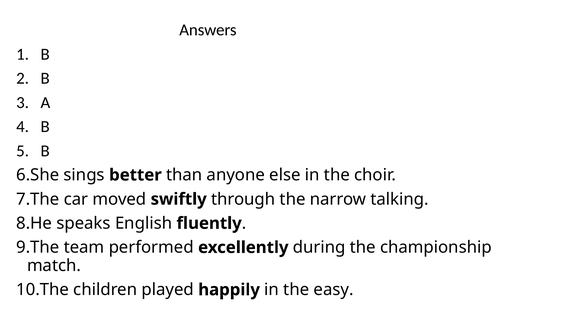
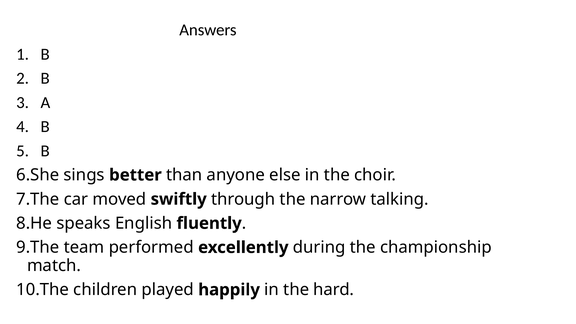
easy: easy -> hard
